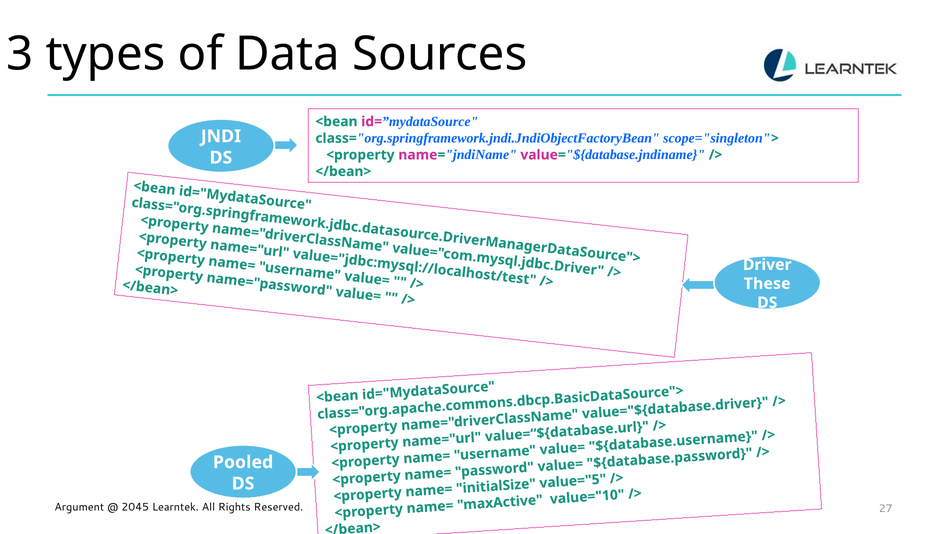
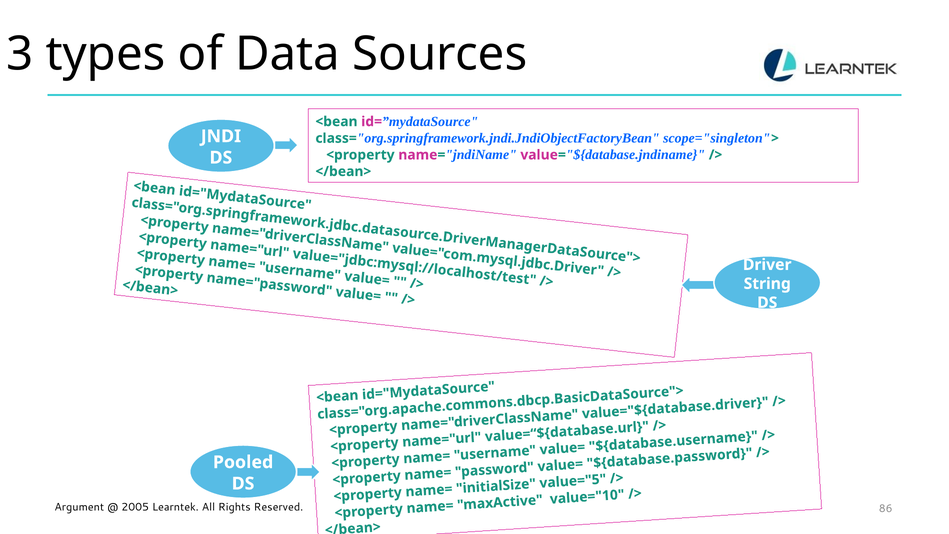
These: These -> String
2045: 2045 -> 2005
27: 27 -> 86
